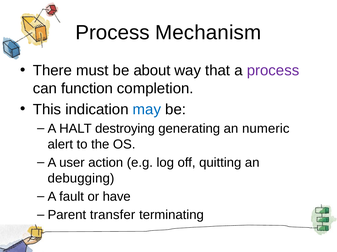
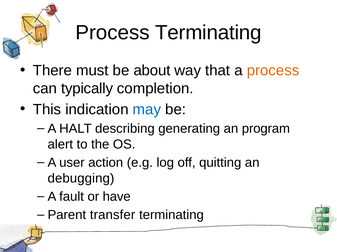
Process Mechanism: Mechanism -> Terminating
process at (273, 71) colour: purple -> orange
function: function -> typically
destroying: destroying -> describing
numeric: numeric -> program
